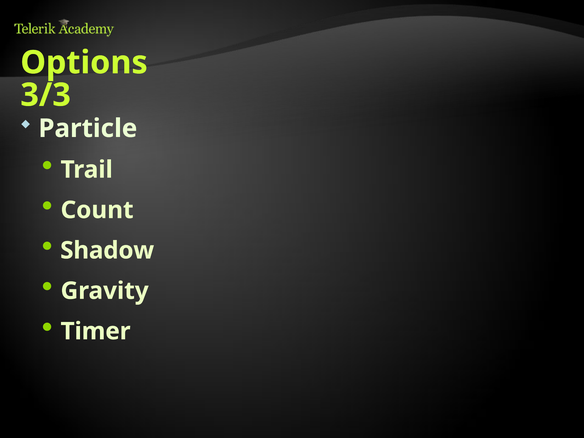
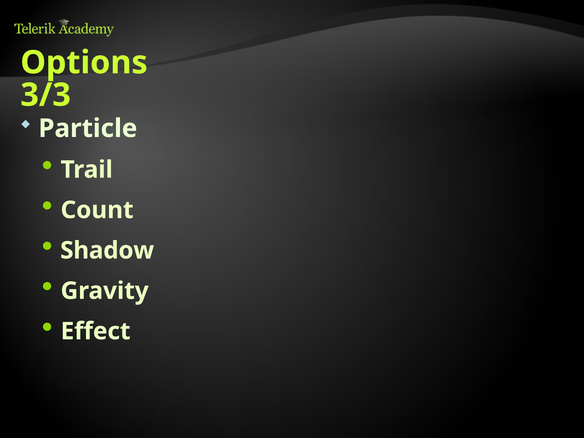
Timer: Timer -> Effect
